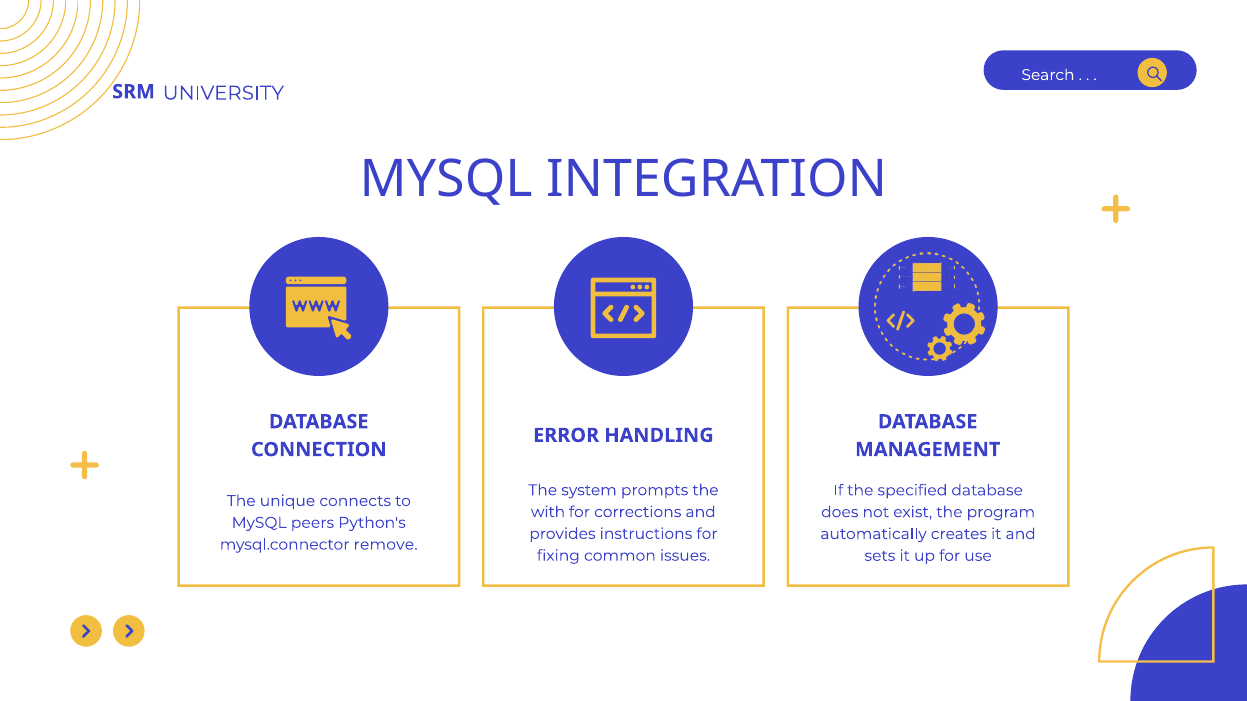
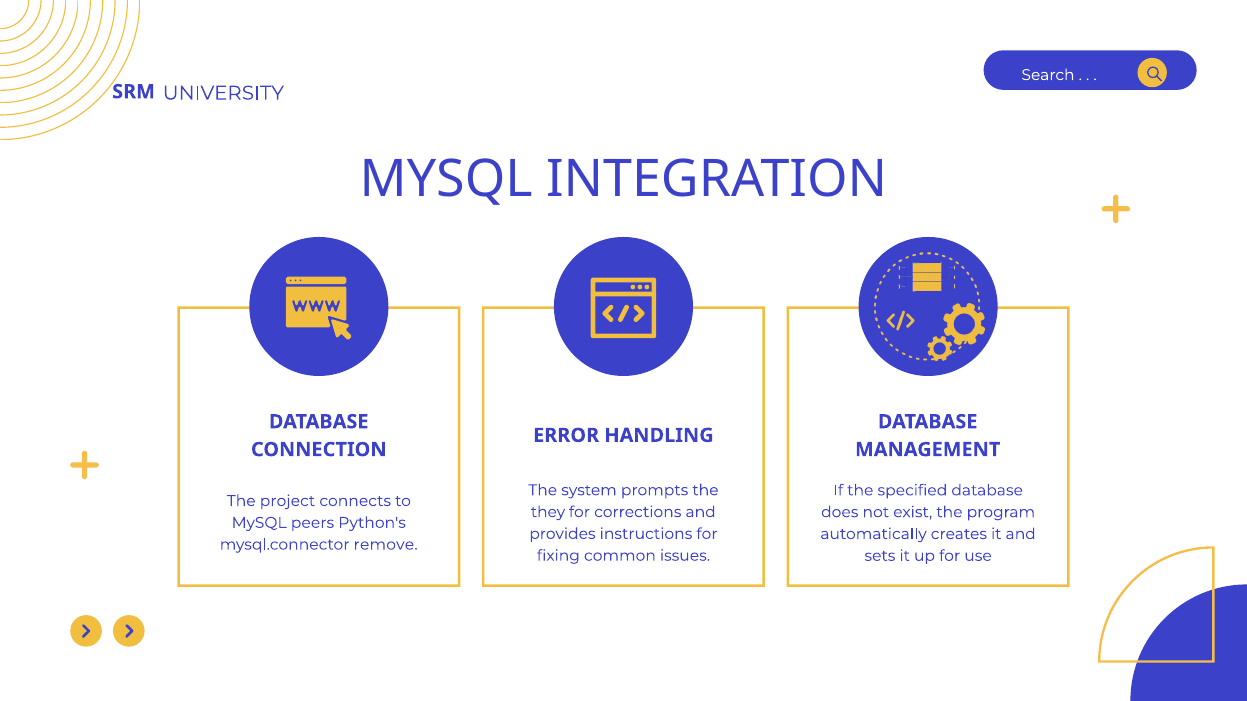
unique: unique -> project
with: with -> they
